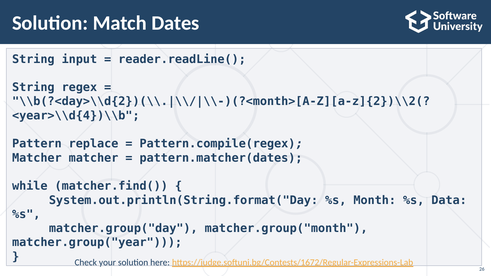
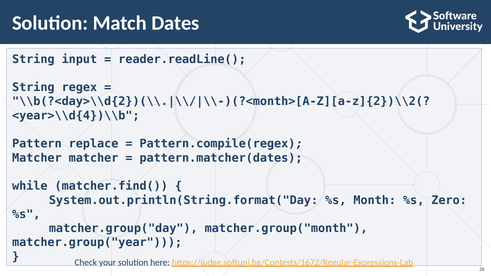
Data: Data -> Zero
